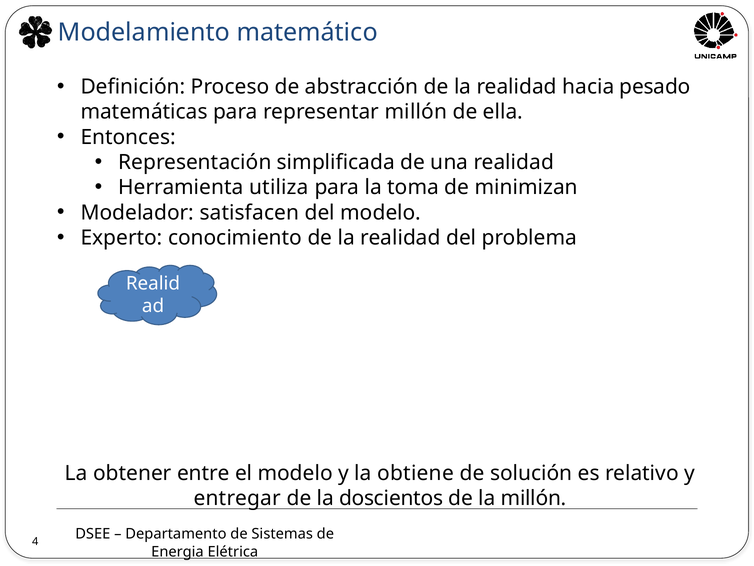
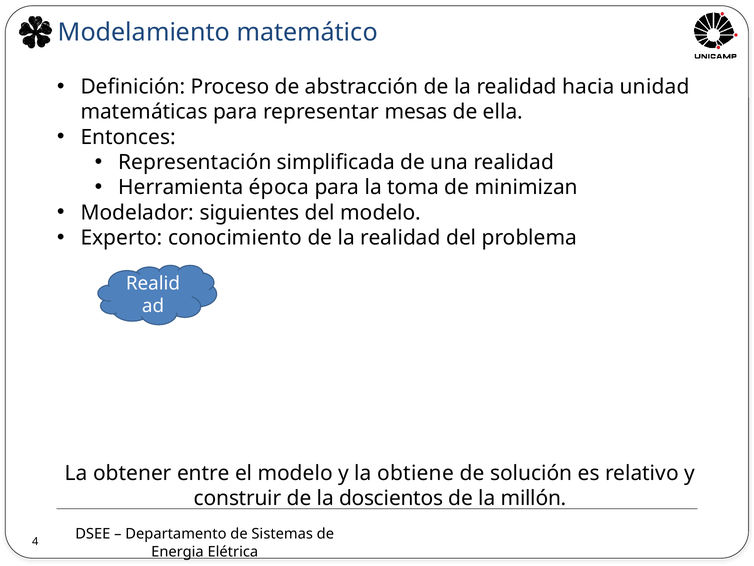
pesado: pesado -> unidad
representar millón: millón -> mesas
utiliza: utiliza -> época
satisfacen: satisfacen -> siguientes
entregar: entregar -> construir
